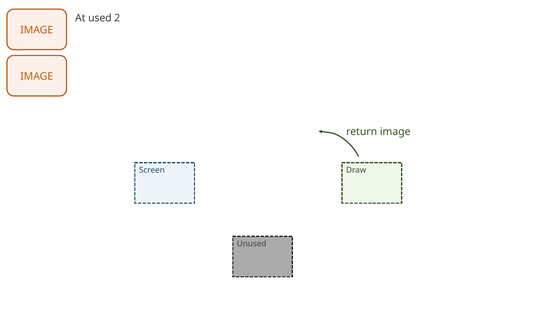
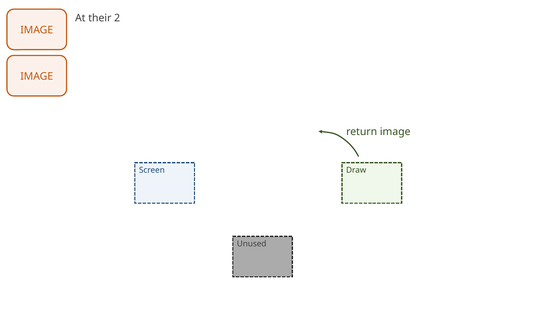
used: used -> their
